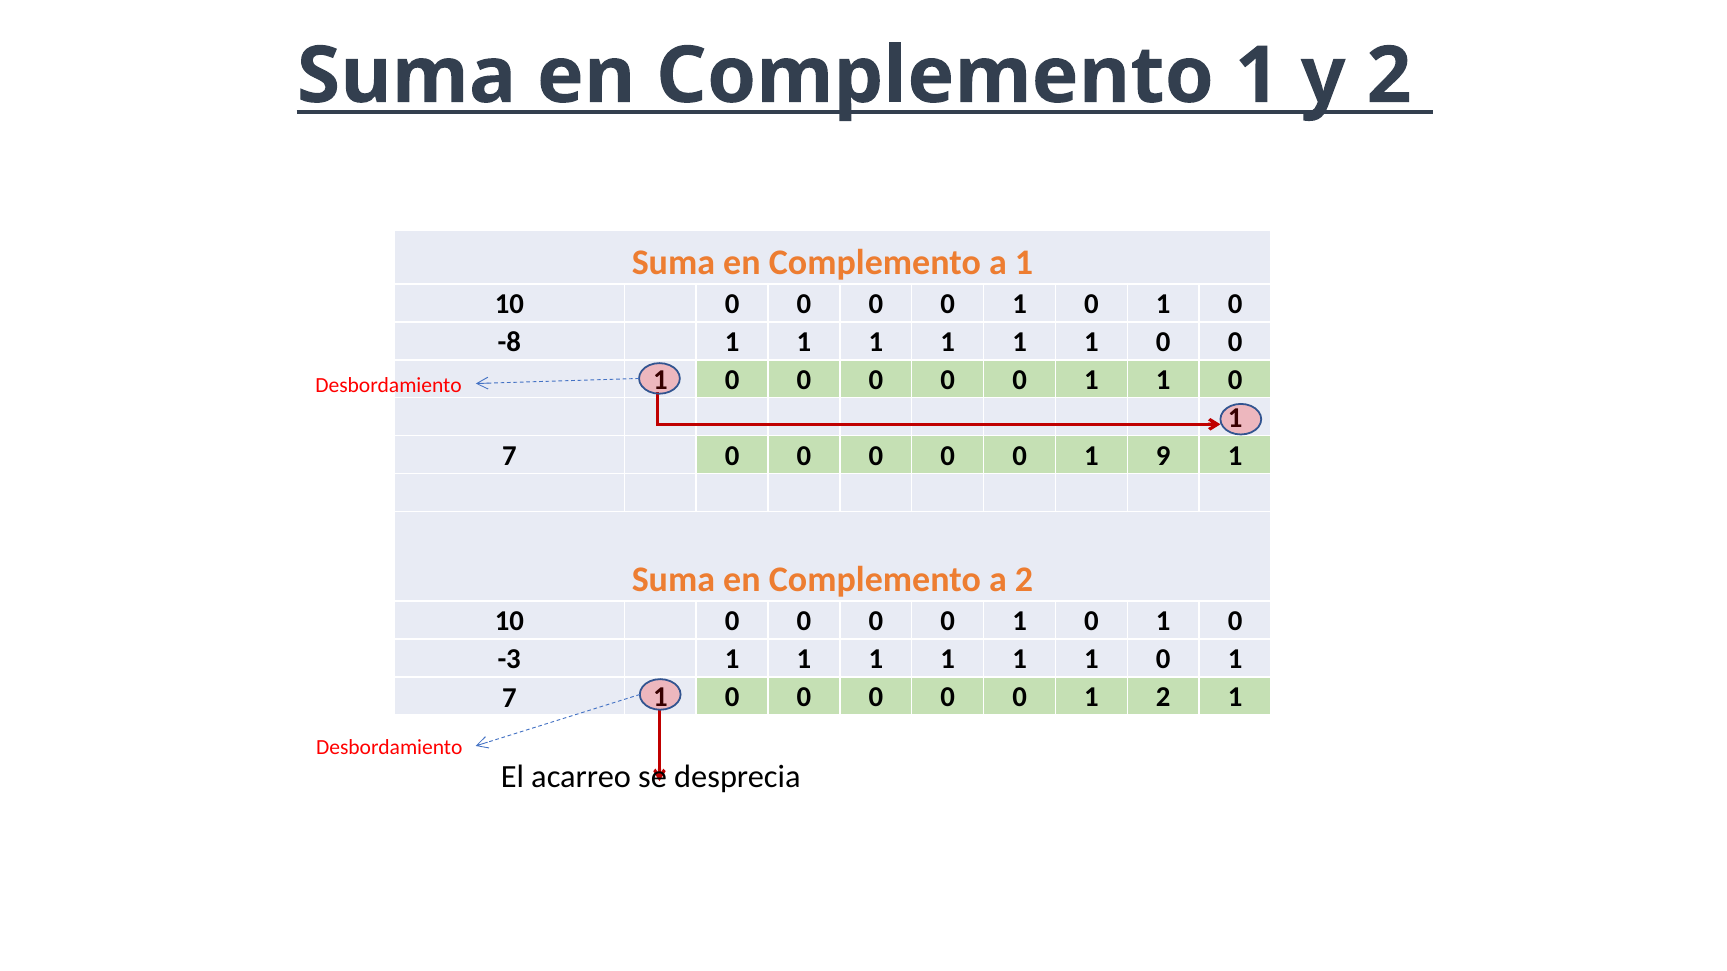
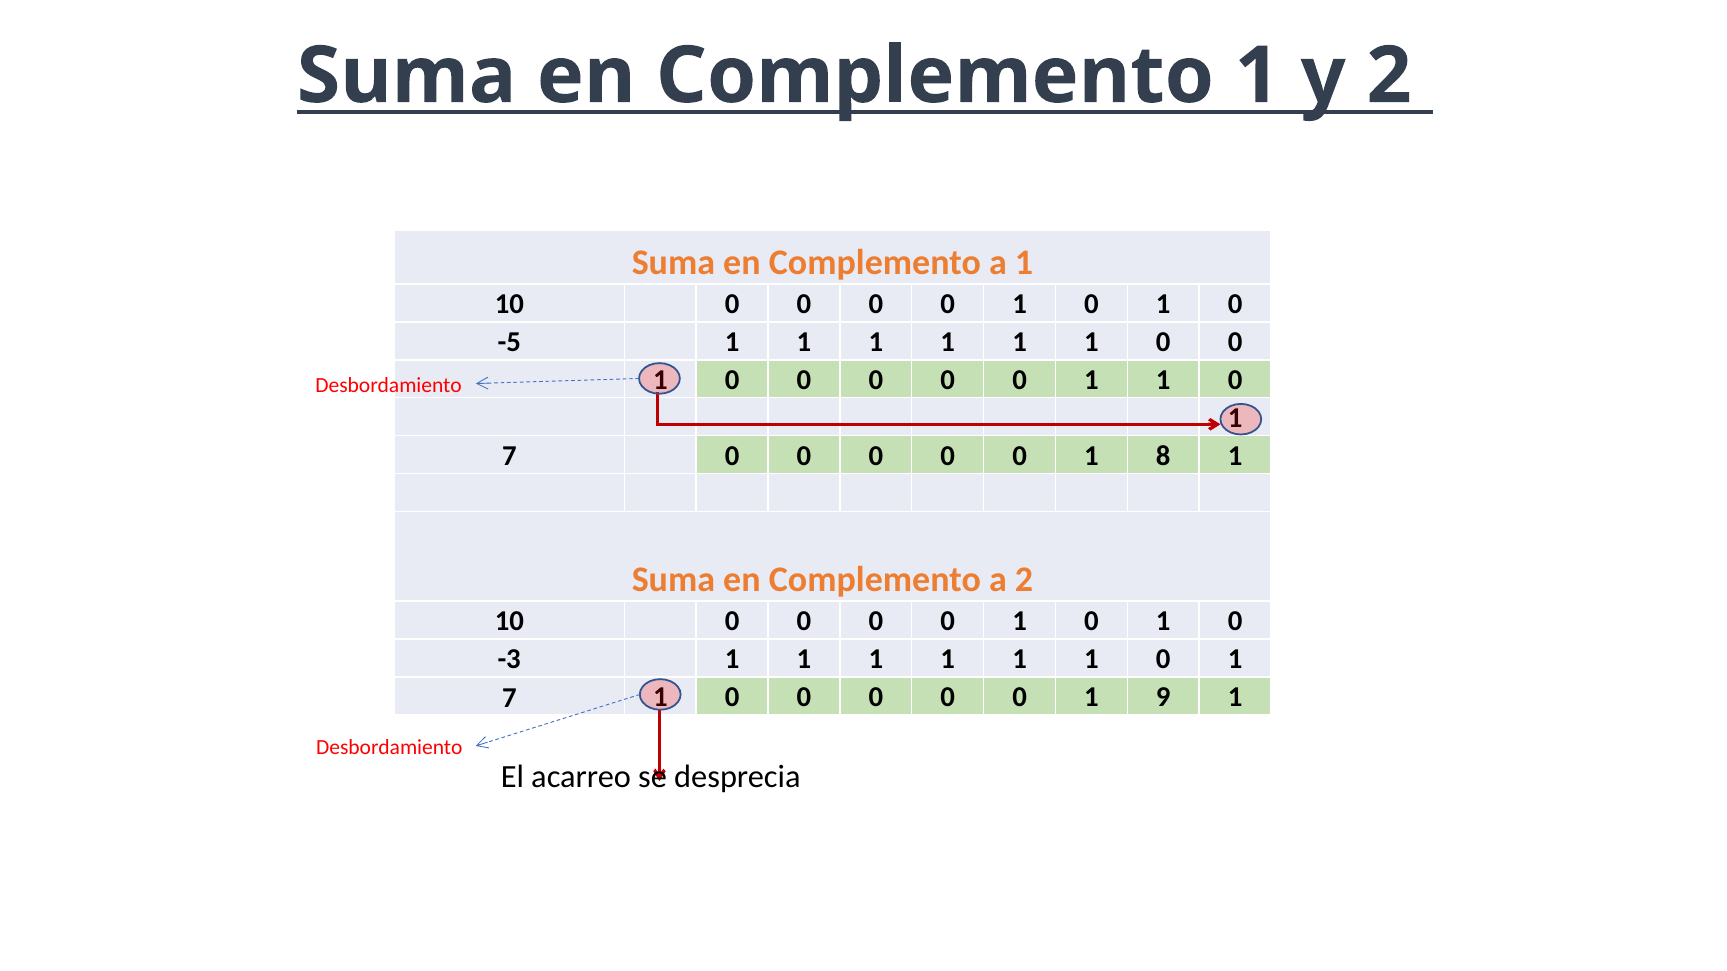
-8: -8 -> -5
9: 9 -> 8
1 2: 2 -> 9
